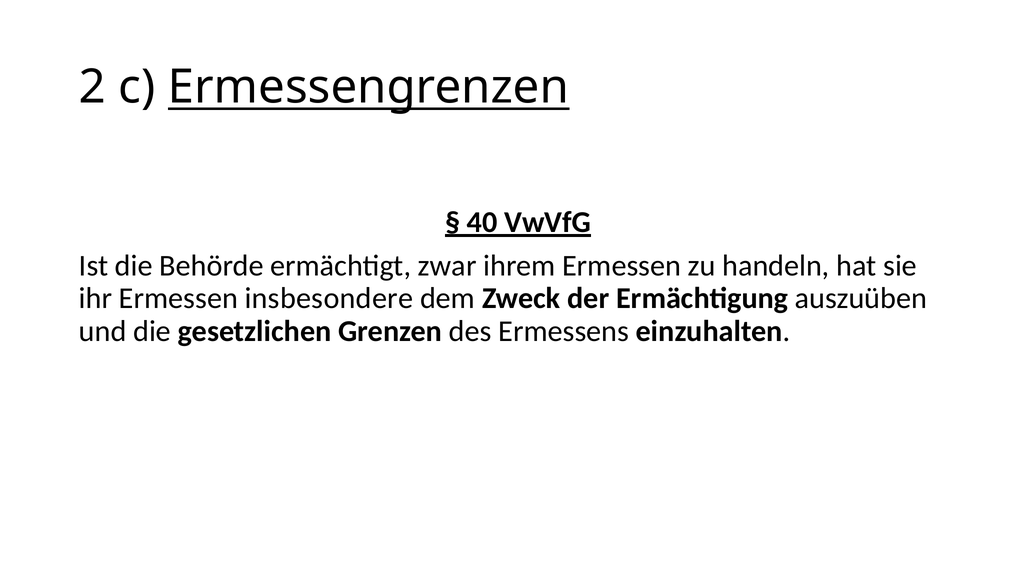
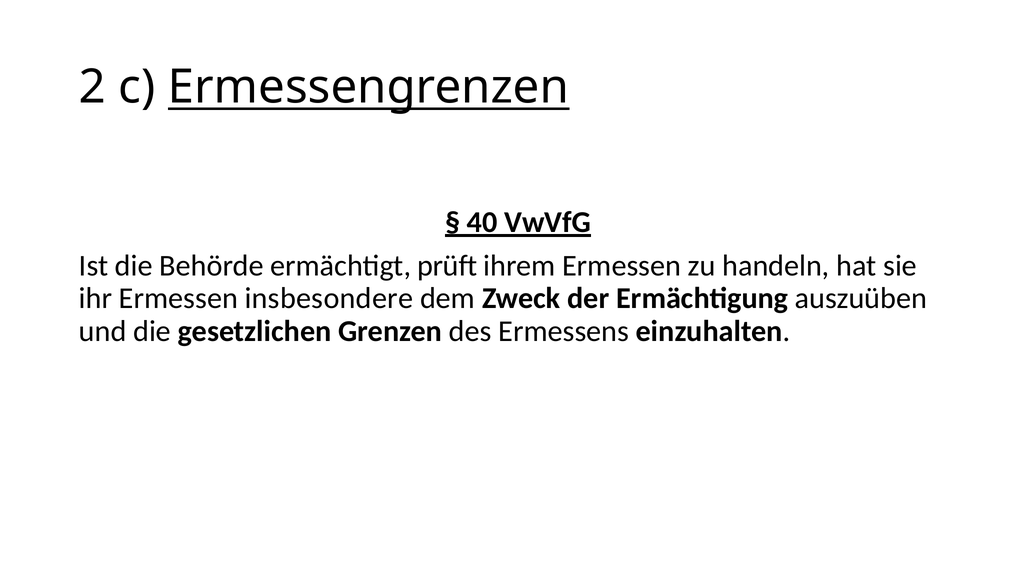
zwar: zwar -> prüft
